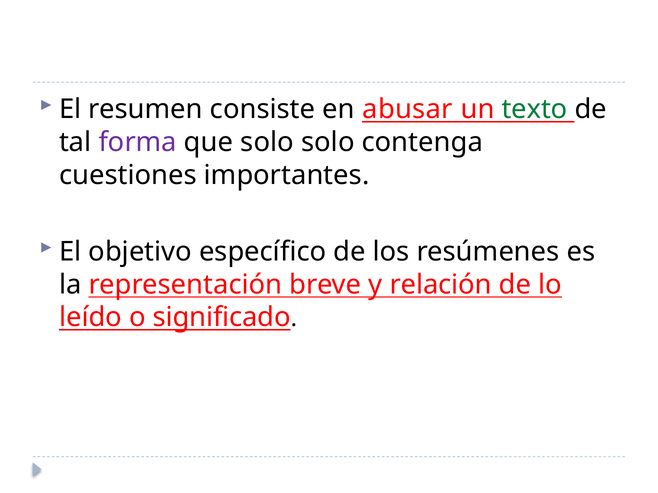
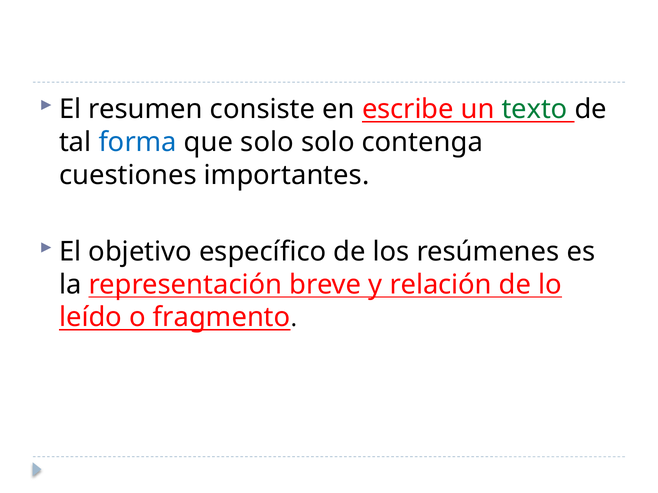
abusar: abusar -> escribe
forma colour: purple -> blue
significado: significado -> fragmento
